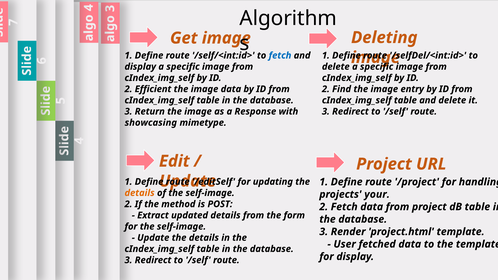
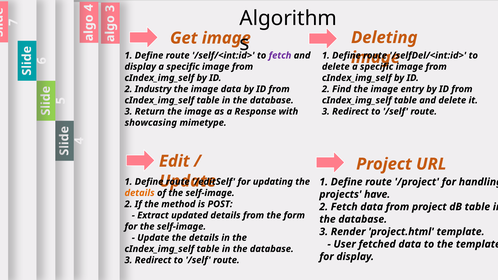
fetch at (280, 55) colour: blue -> purple
Efficient: Efficient -> Industry
your: your -> have
